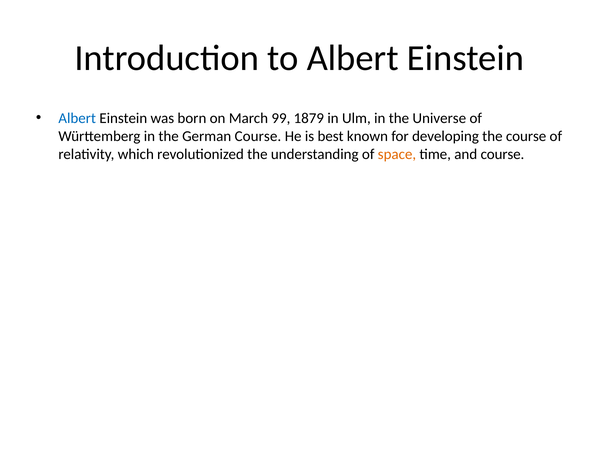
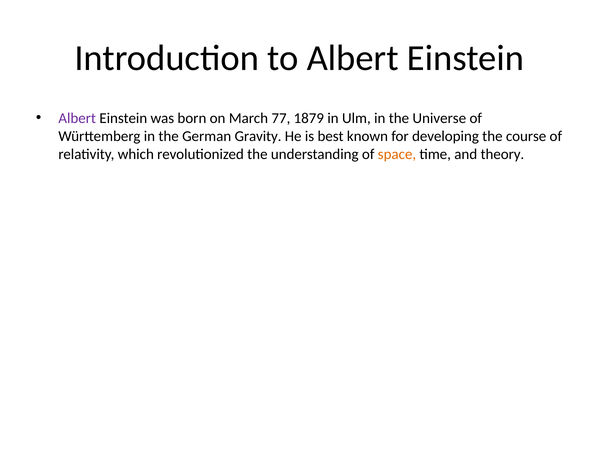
Albert at (77, 118) colour: blue -> purple
99: 99 -> 77
German Course: Course -> Gravity
and course: course -> theory
